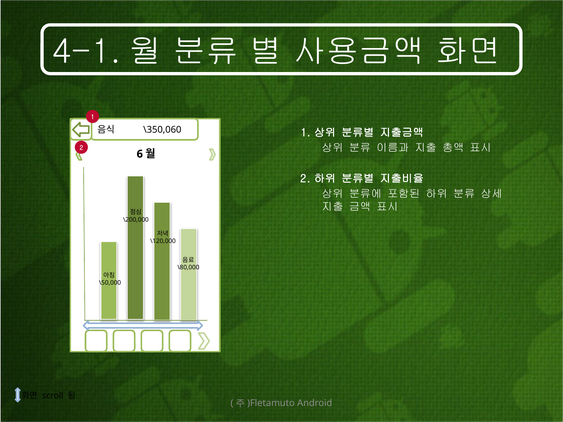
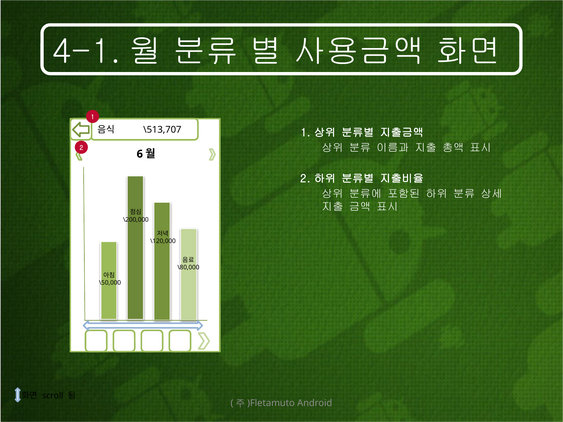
\350,060: \350,060 -> \513,707
